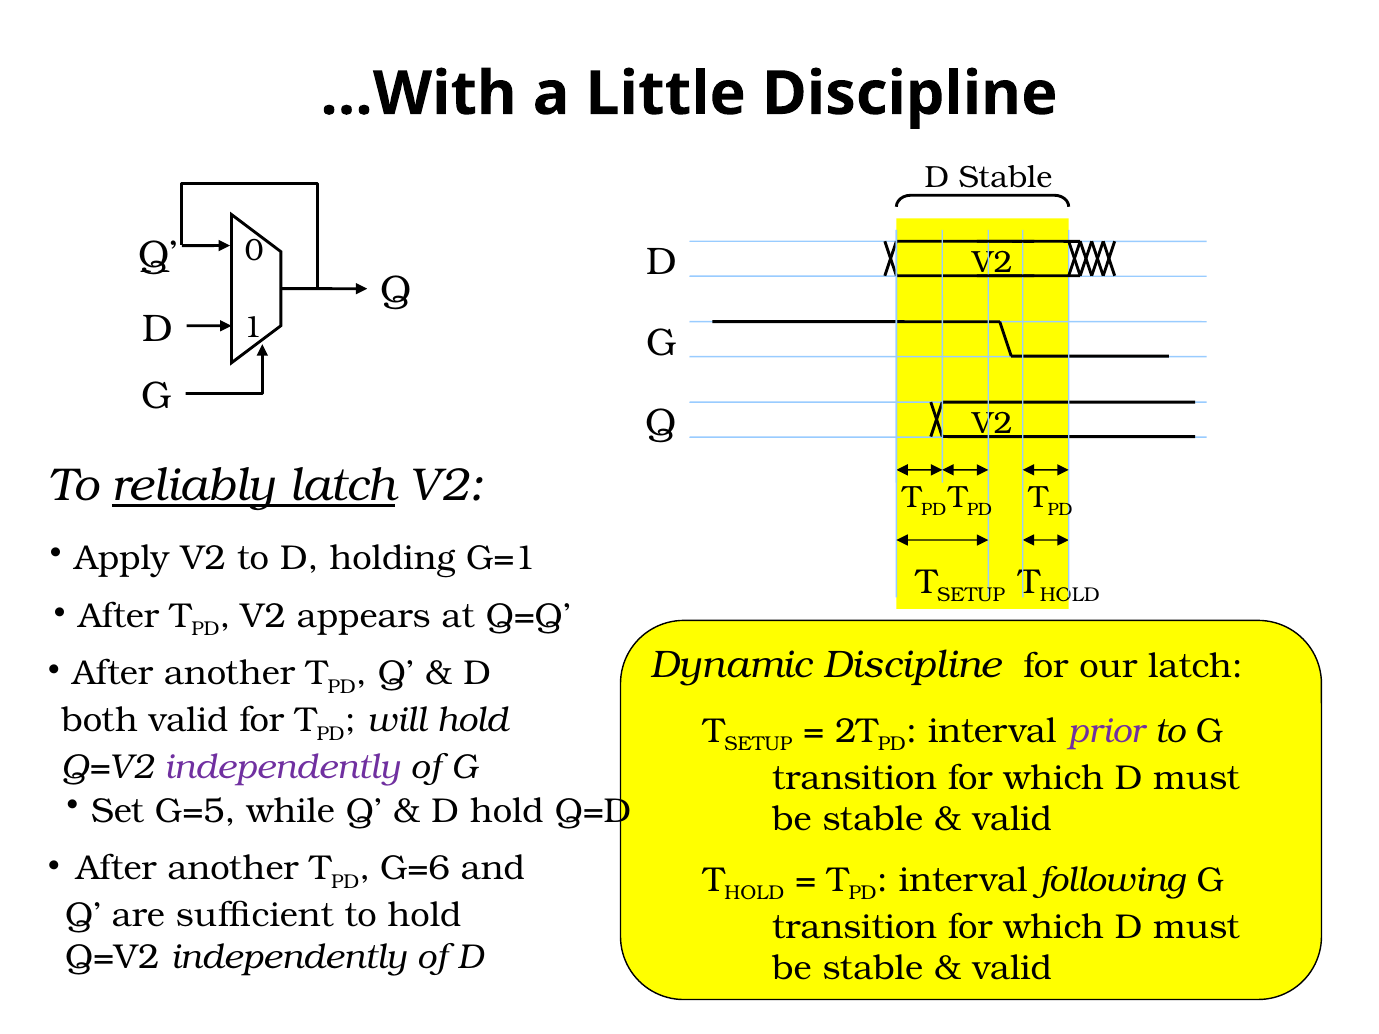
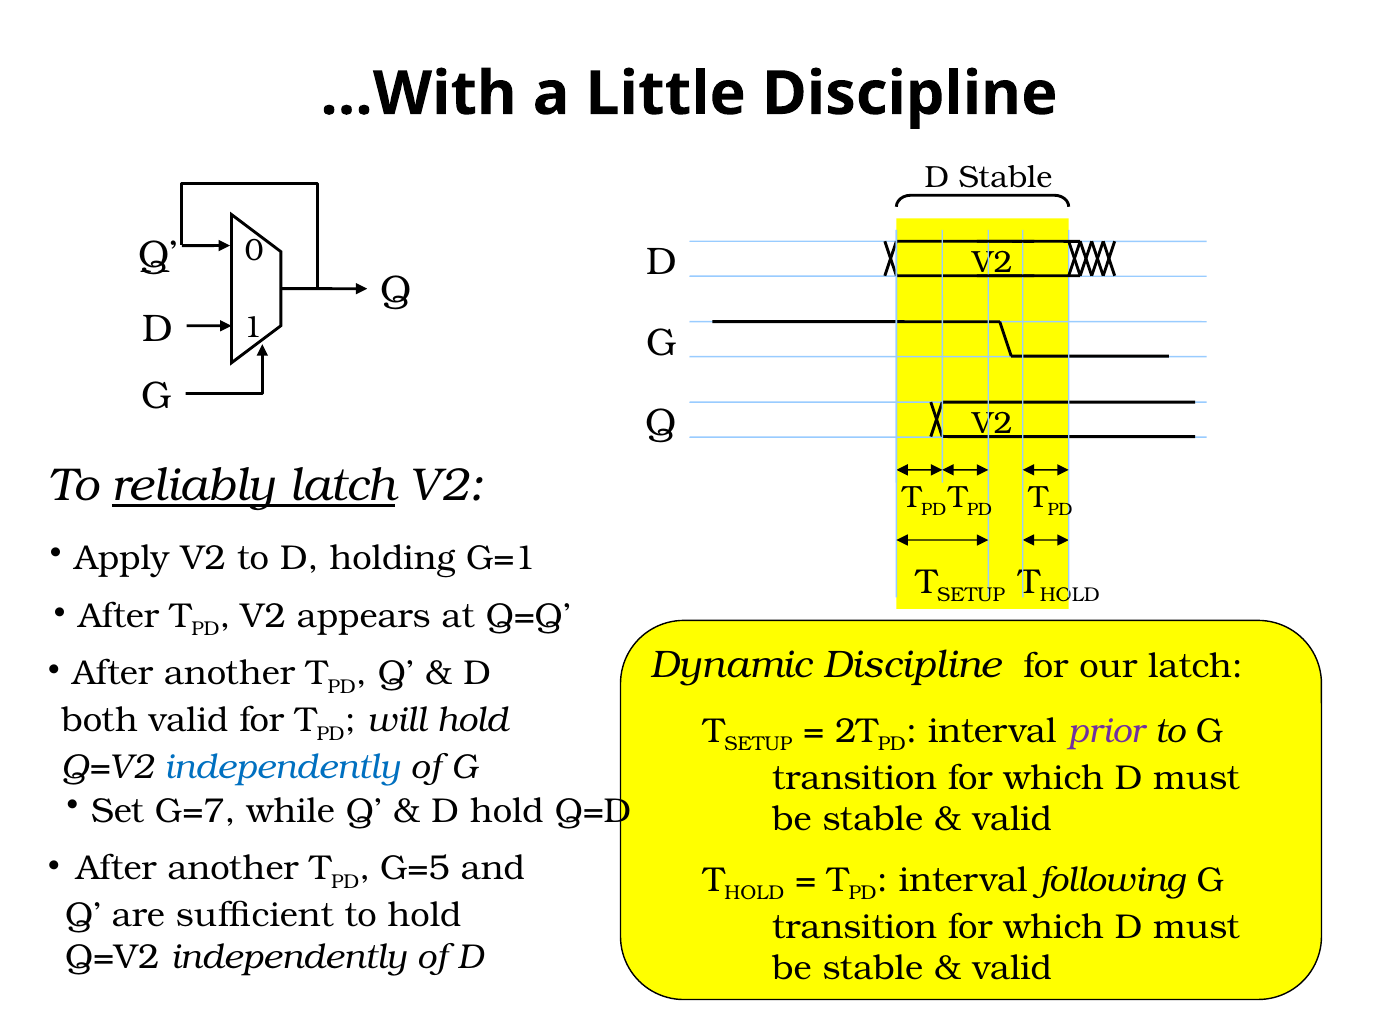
independently at (282, 767) colour: purple -> blue
G=5: G=5 -> G=7
G=6: G=6 -> G=5
